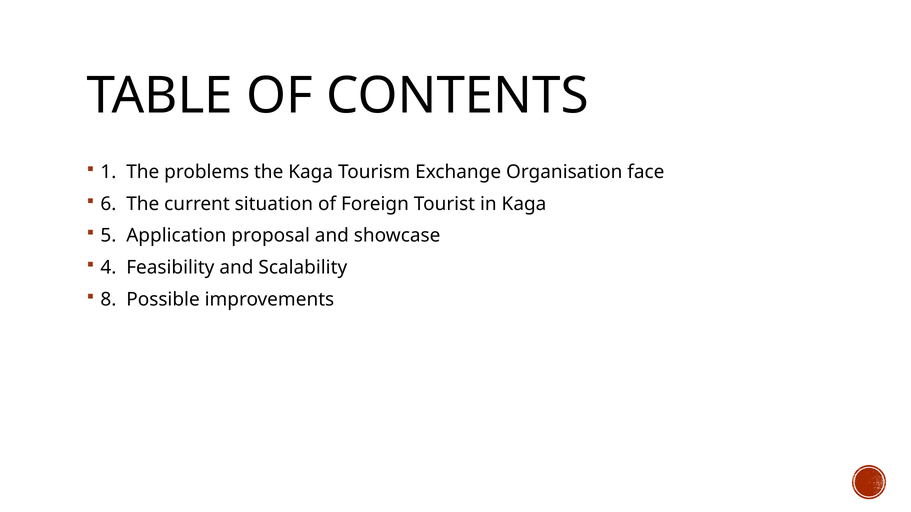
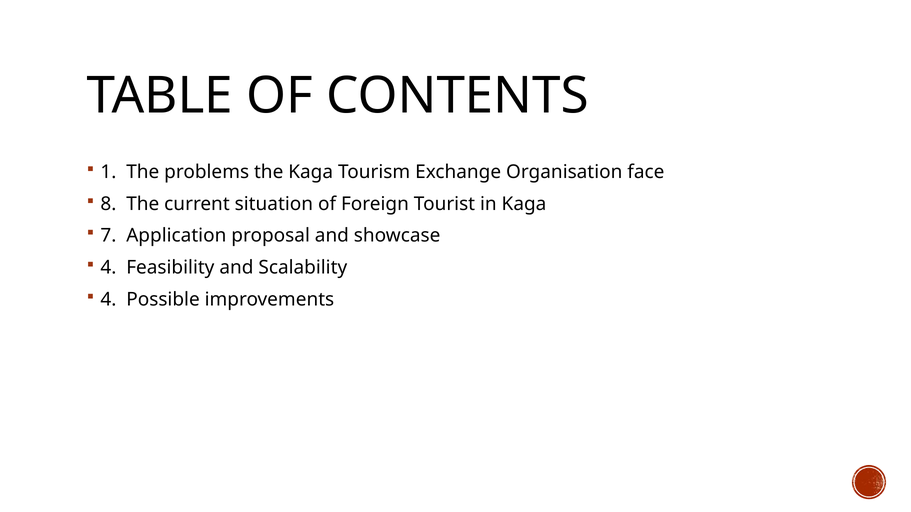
6: 6 -> 8
5: 5 -> 7
8 at (108, 300): 8 -> 4
